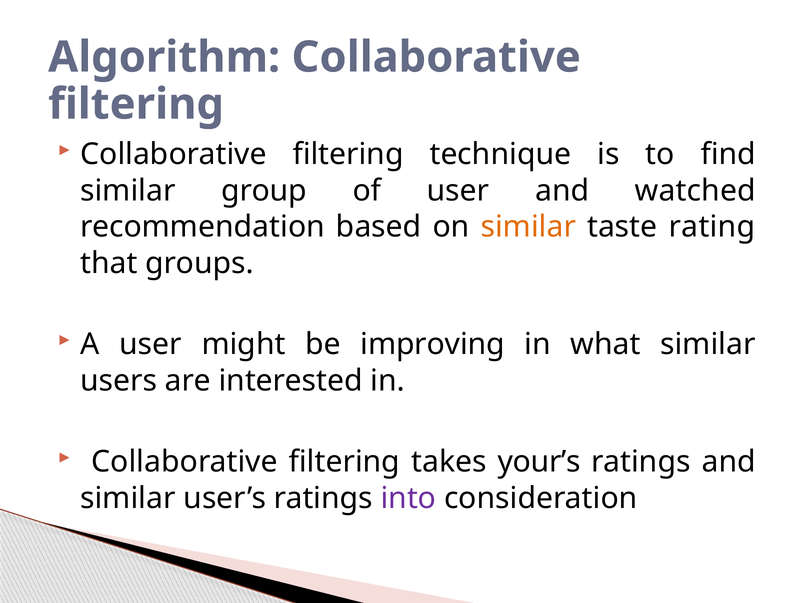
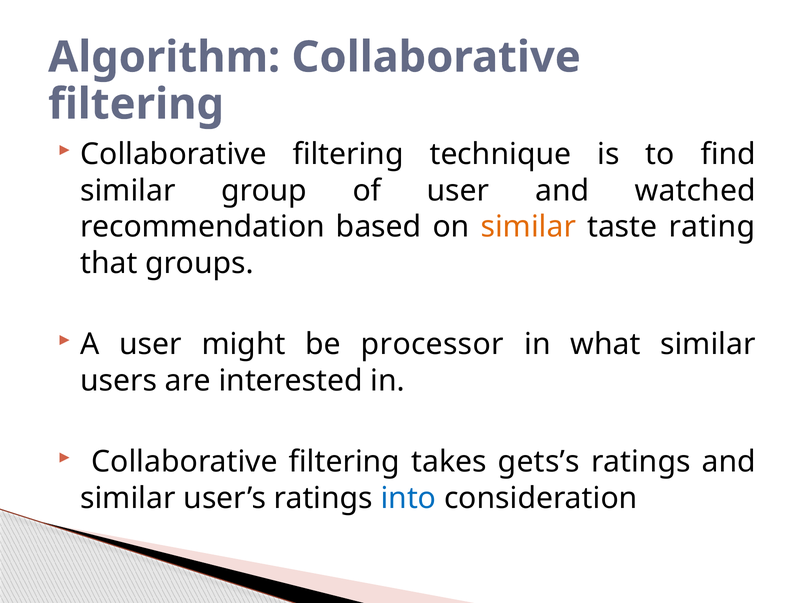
improving: improving -> processor
your’s: your’s -> gets’s
into colour: purple -> blue
